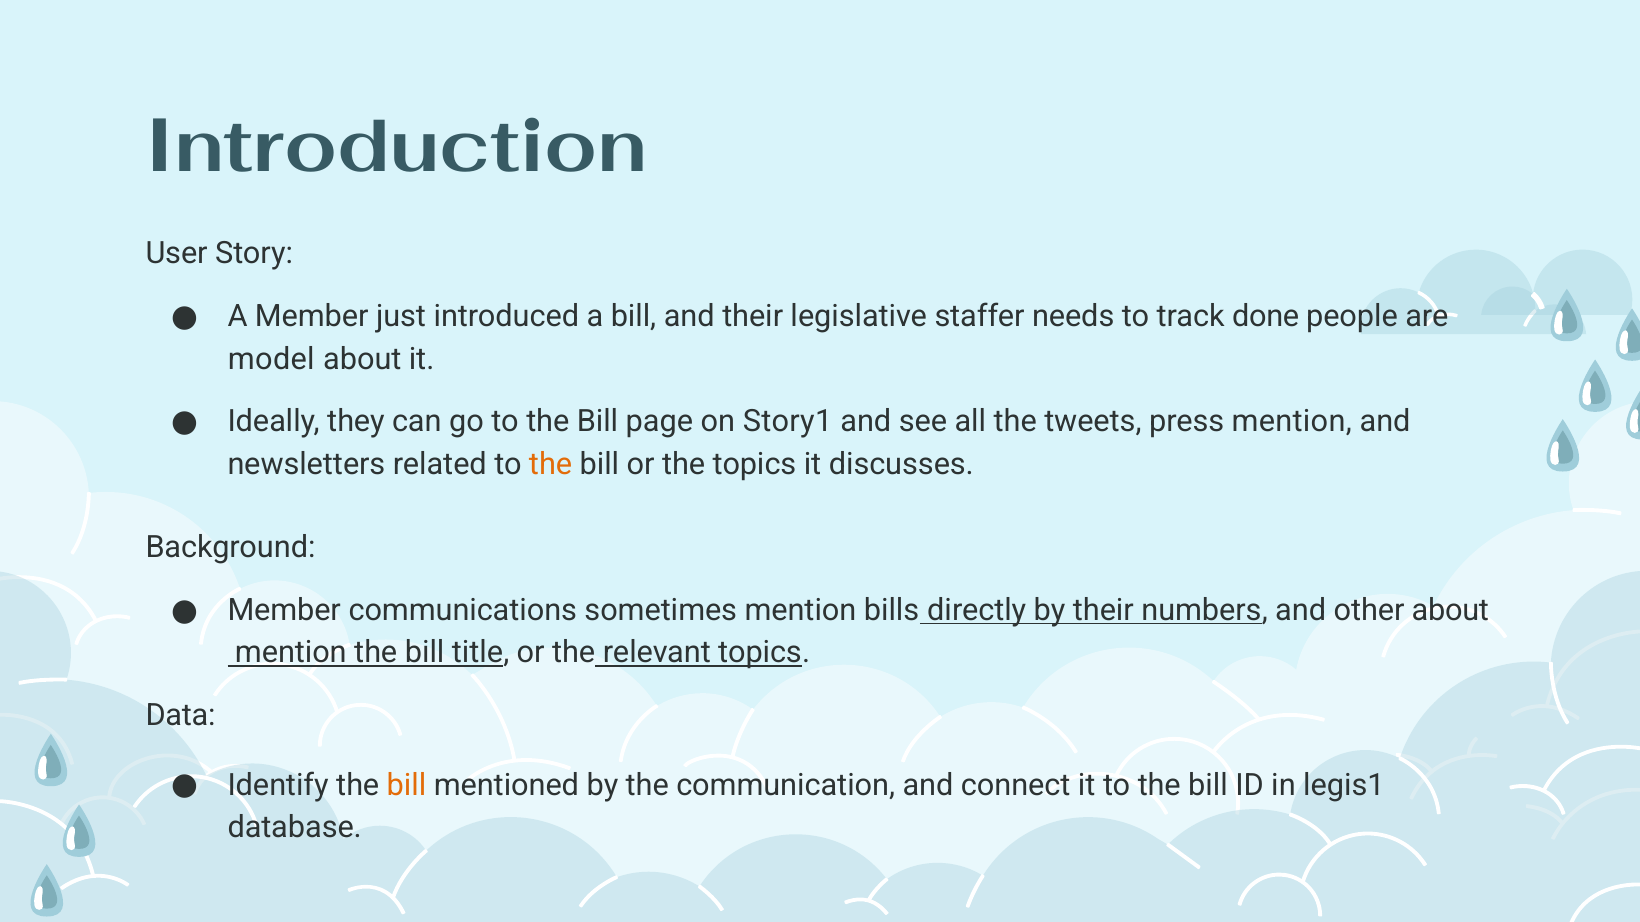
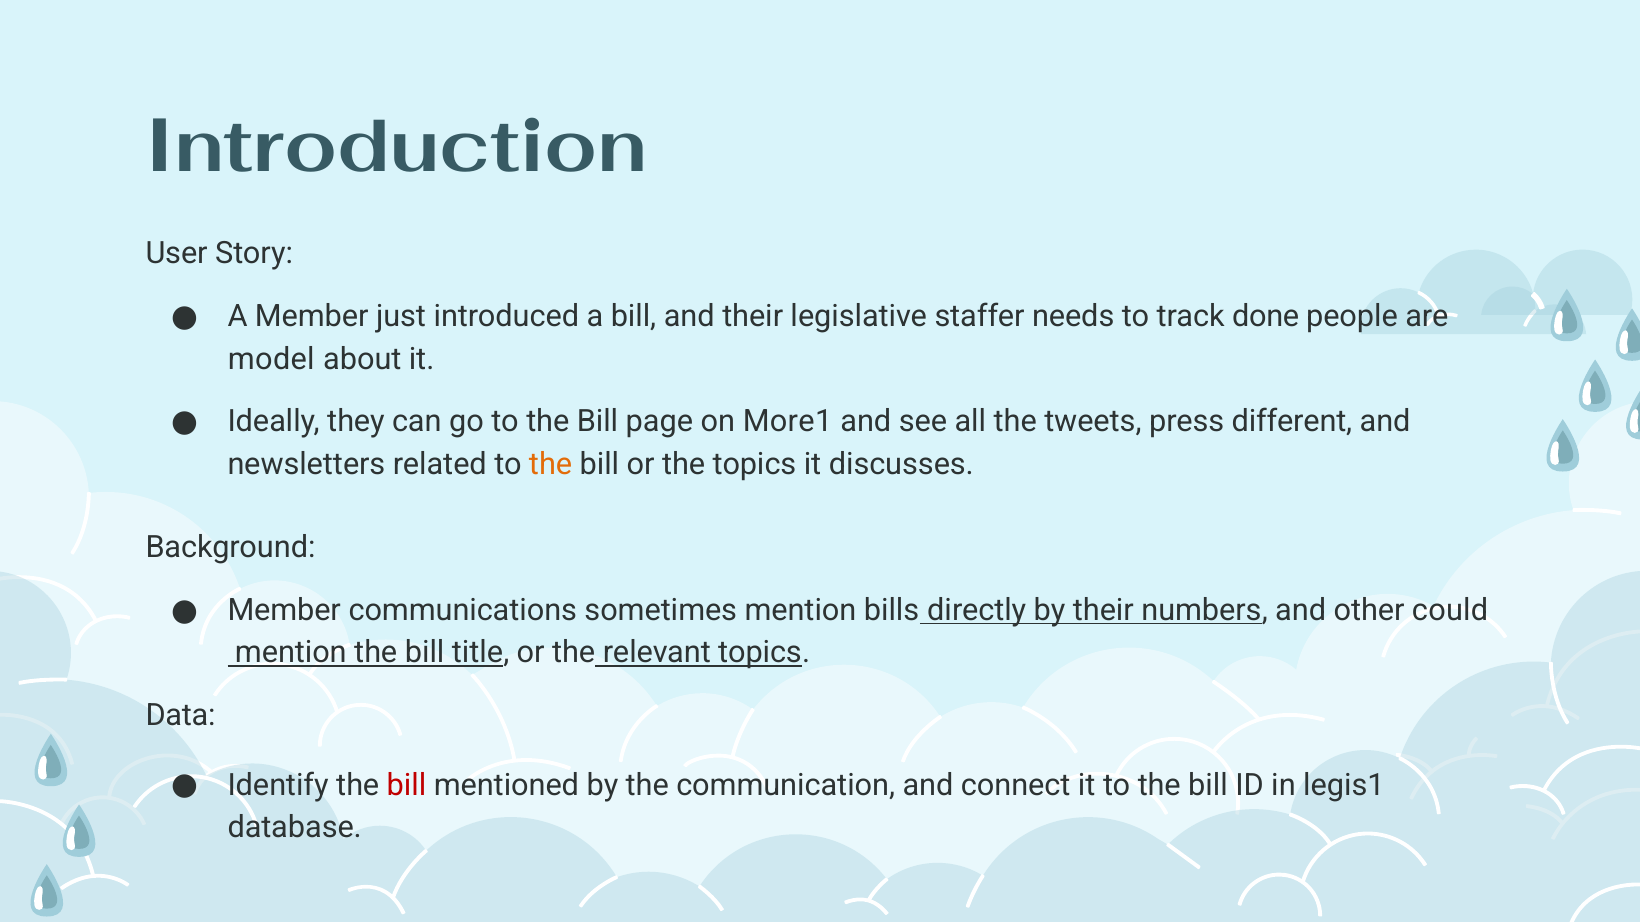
Story1: Story1 -> More1
press mention: mention -> different
other about: about -> could
bill at (406, 786) colour: orange -> red
